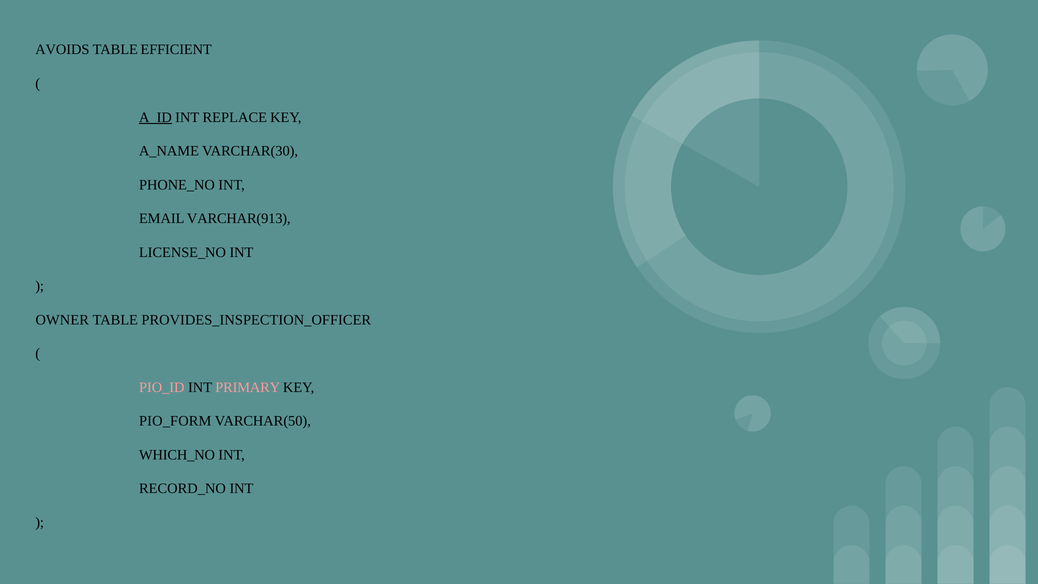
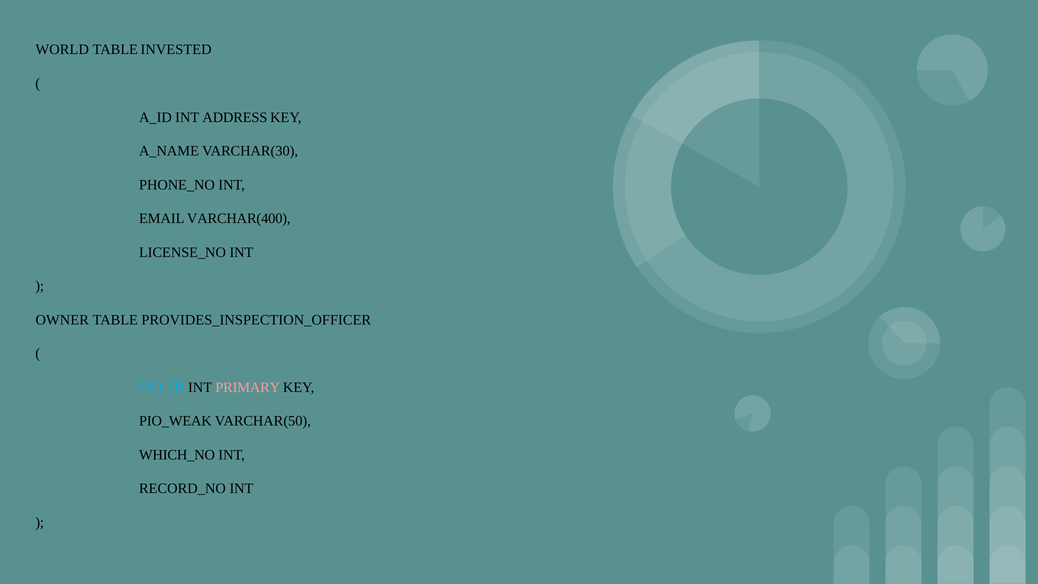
AVOIDS: AVOIDS -> WORLD
EFFICIENT: EFFICIENT -> INVESTED
A_ID underline: present -> none
REPLACE: REPLACE -> ADDRESS
VARCHAR(913: VARCHAR(913 -> VARCHAR(400
PIO_ID colour: pink -> light blue
PIO_FORM: PIO_FORM -> PIO_WEAK
